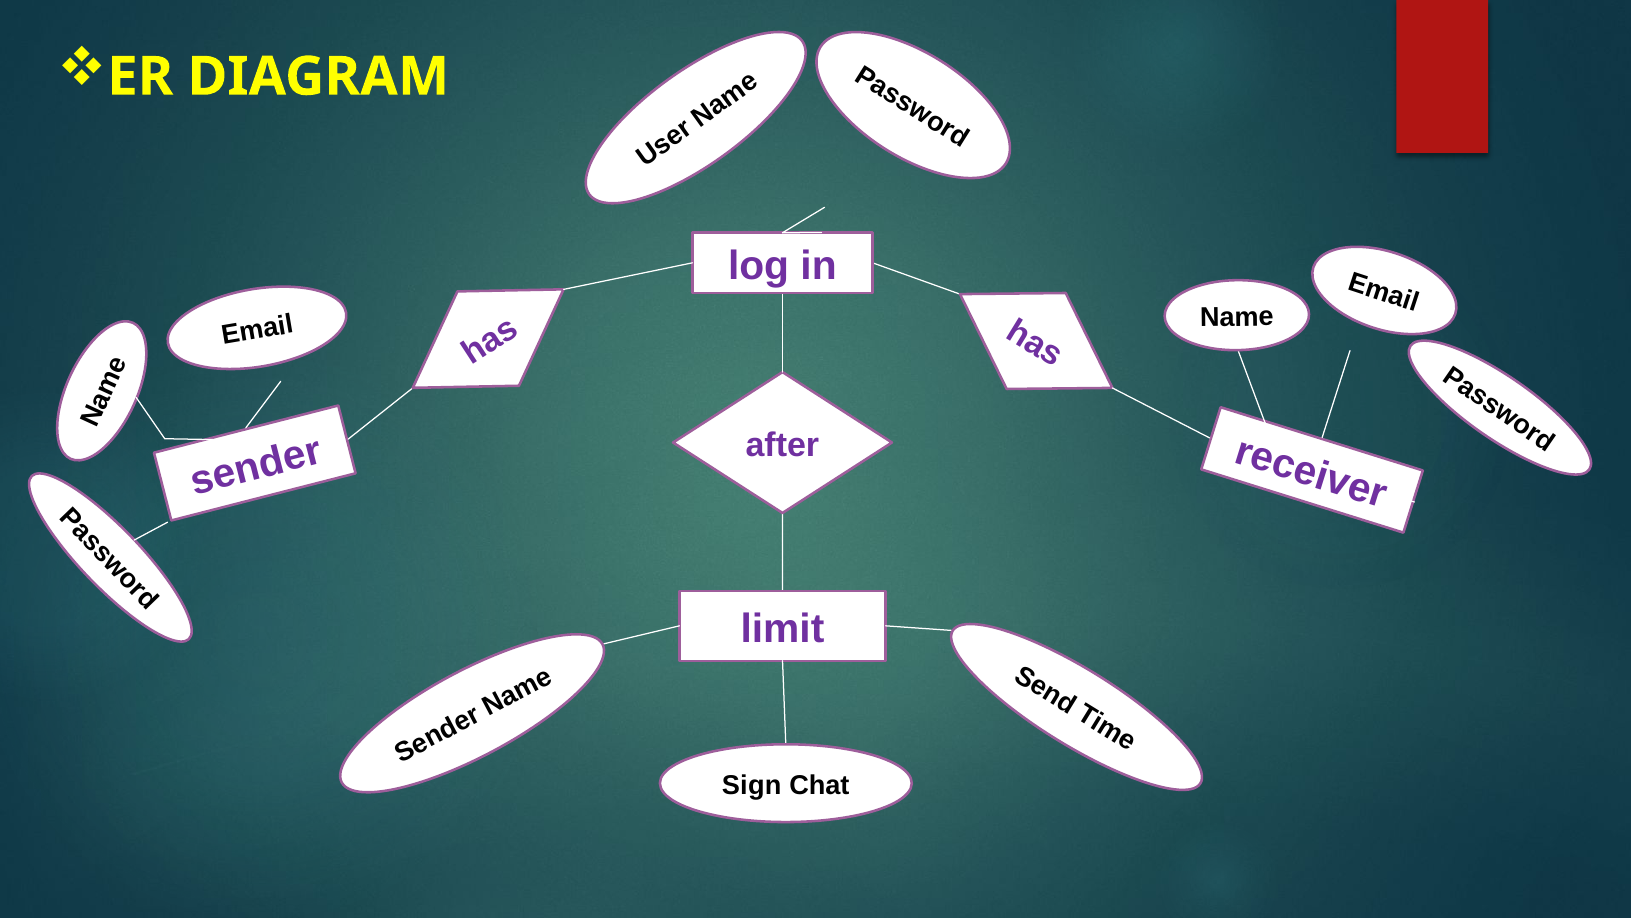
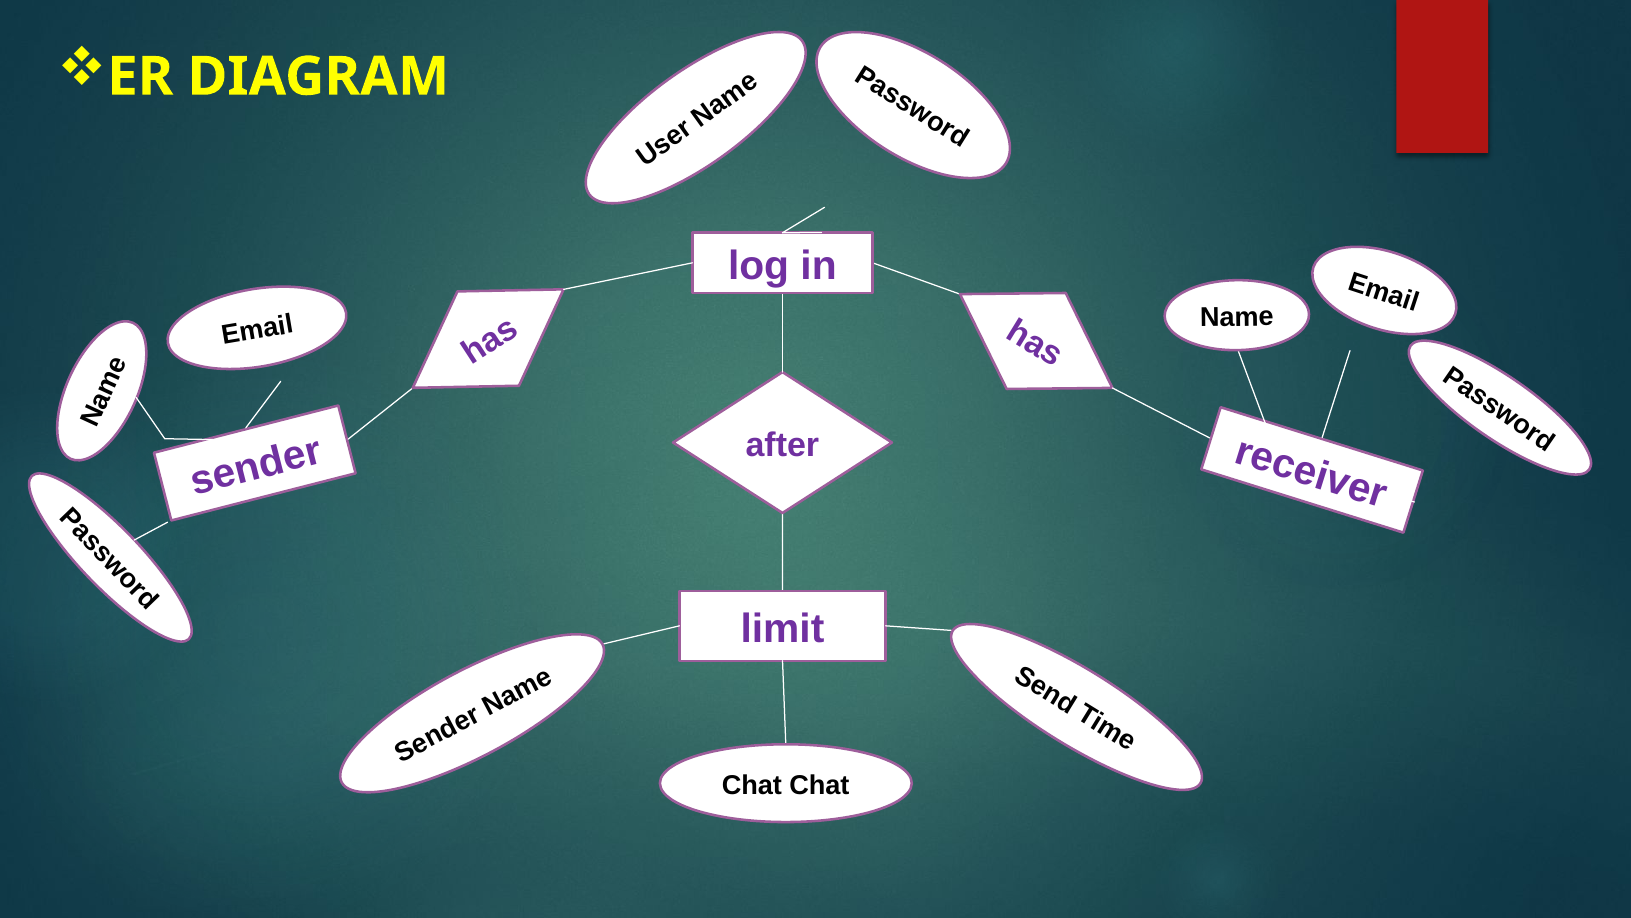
Sign at (752, 785): Sign -> Chat
